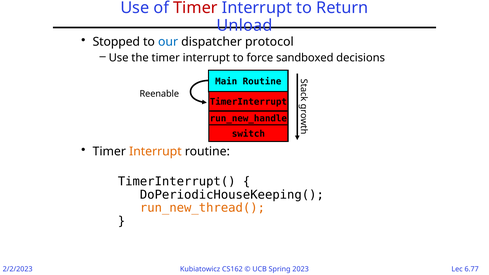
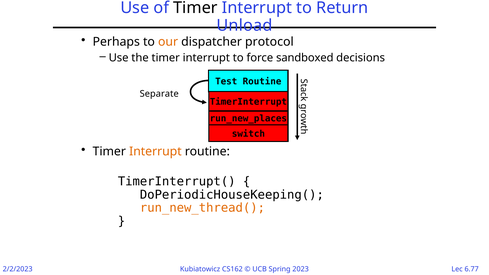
Timer at (195, 8) colour: red -> black
Stopped: Stopped -> Perhaps
our colour: blue -> orange
Main: Main -> Test
Reenable: Reenable -> Separate
run_new_handle: run_new_handle -> run_new_places
